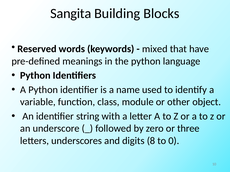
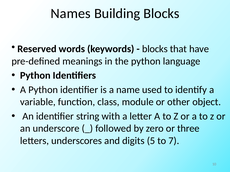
Sangita: Sangita -> Names
mixed at (155, 49): mixed -> blocks
8: 8 -> 5
0: 0 -> 7
